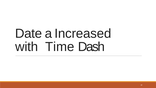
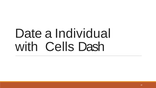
Increased: Increased -> Individual
Time: Time -> Cells
